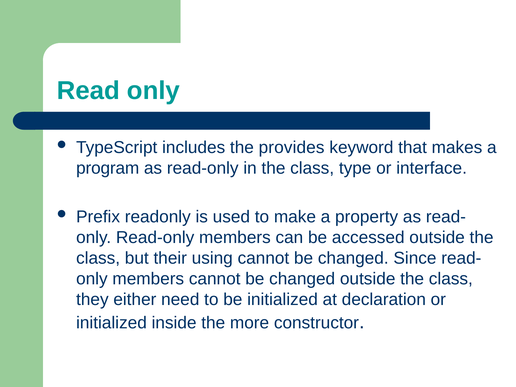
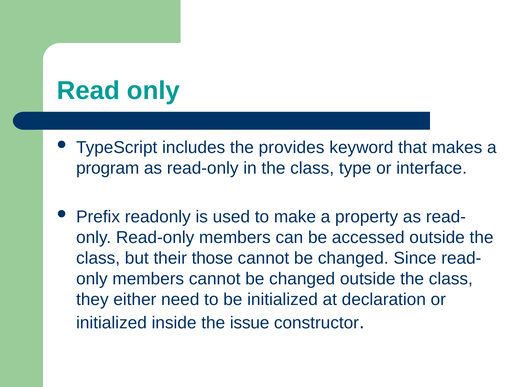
using: using -> those
more: more -> issue
